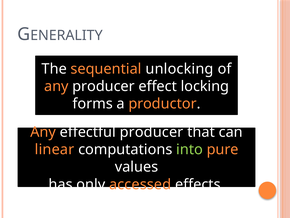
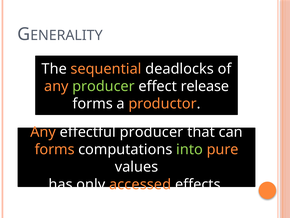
unlocking: unlocking -> deadlocks
producer at (104, 86) colour: white -> light green
locking: locking -> release
linear at (54, 149): linear -> forms
